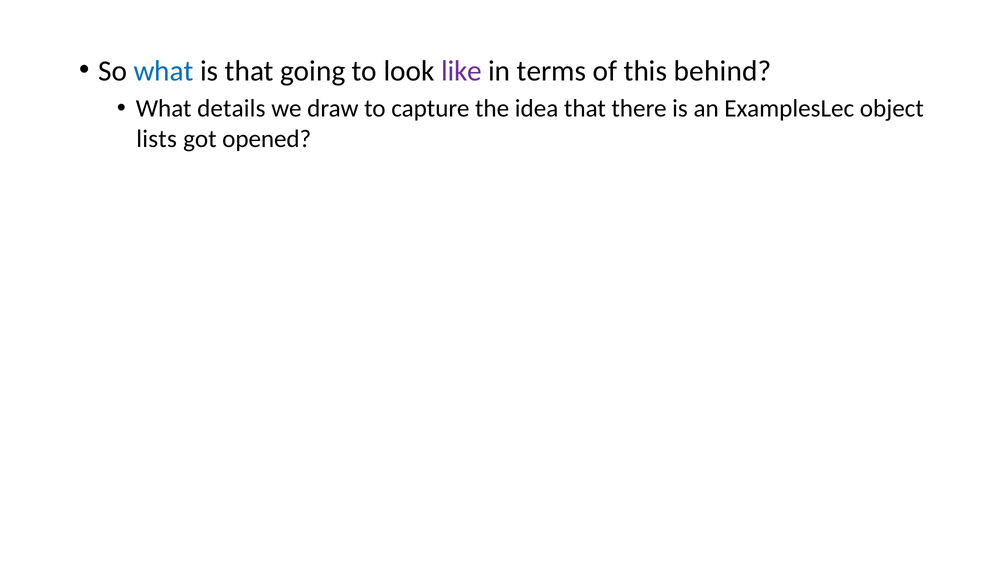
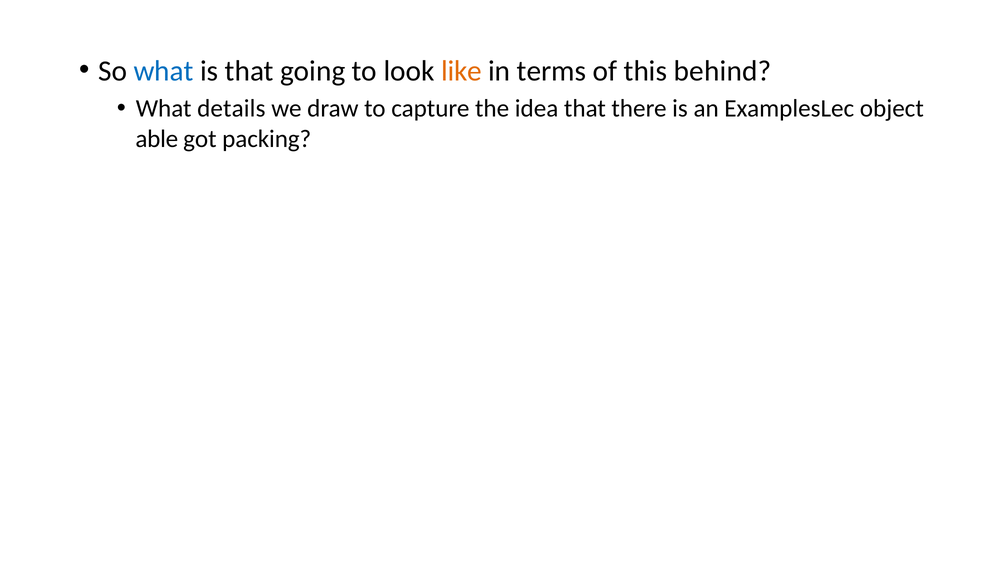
like colour: purple -> orange
lists: lists -> able
opened: opened -> packing
